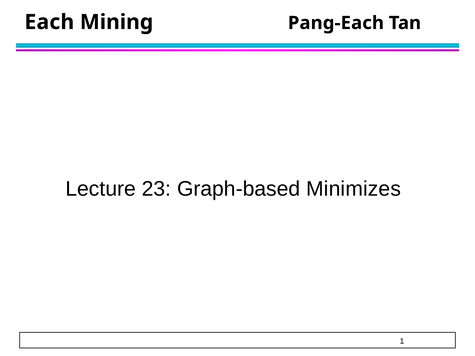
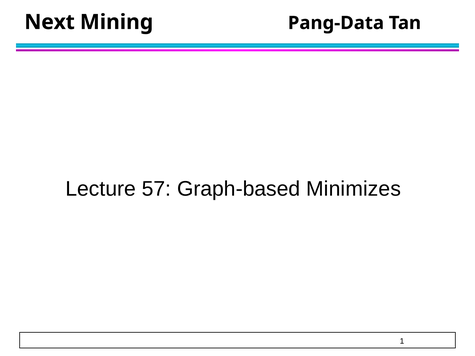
Each: Each -> Next
Pang-Each: Pang-Each -> Pang-Data
23: 23 -> 57
